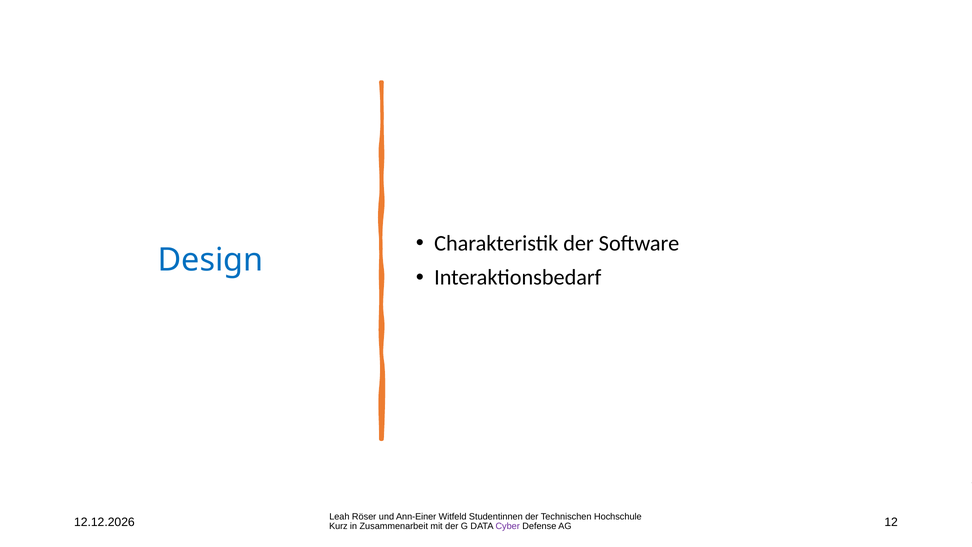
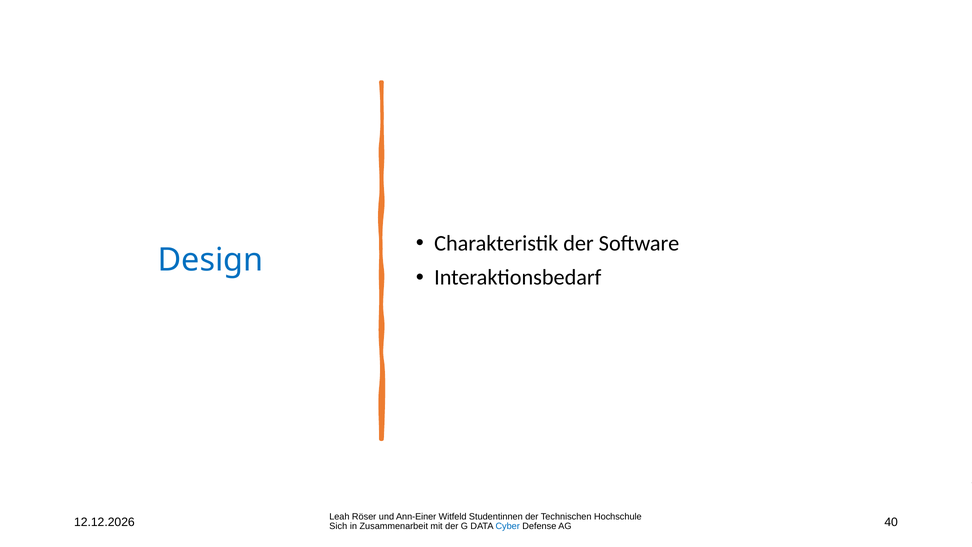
Kurz: Kurz -> Sich
Cyber colour: purple -> blue
12: 12 -> 40
